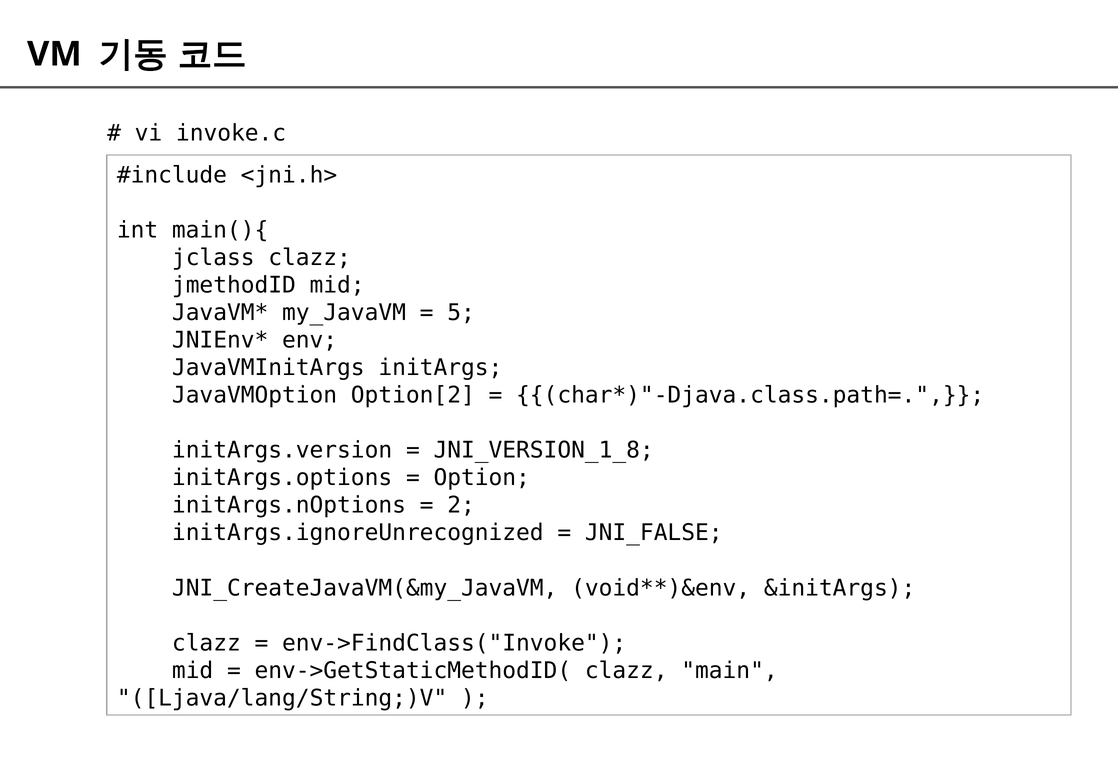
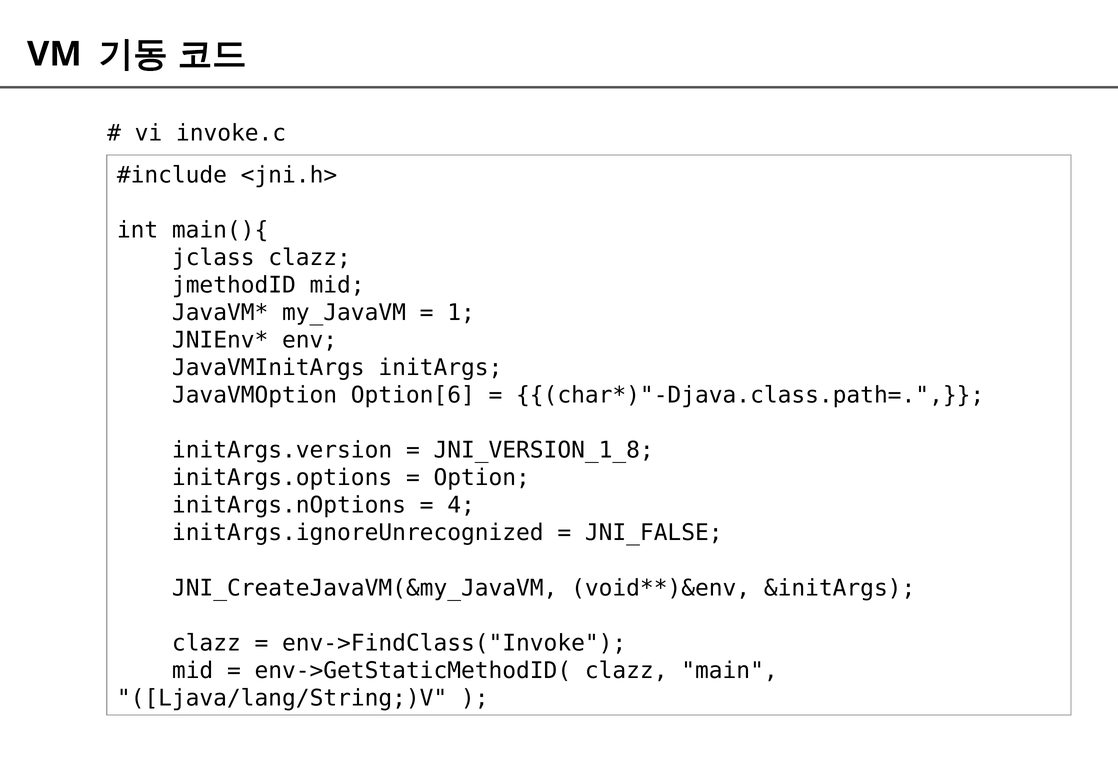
5: 5 -> 1
Option[2: Option[2 -> Option[6
2: 2 -> 4
